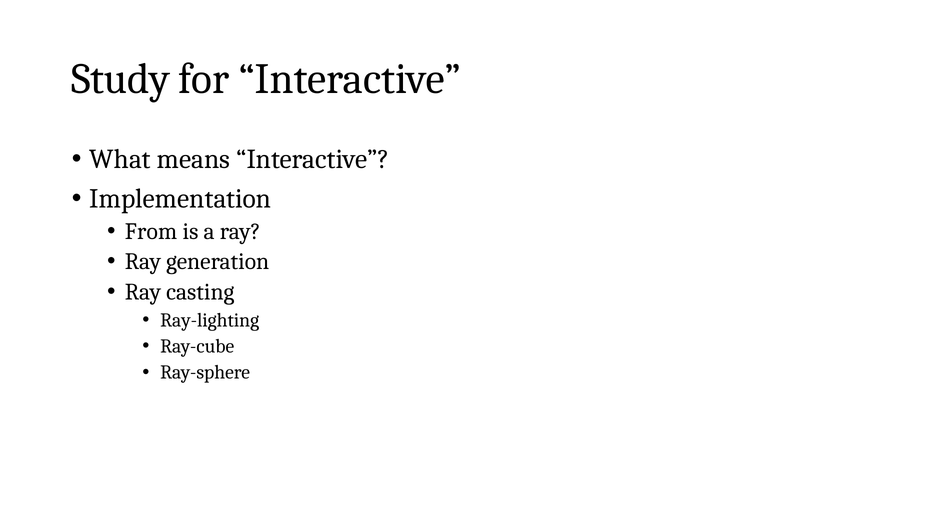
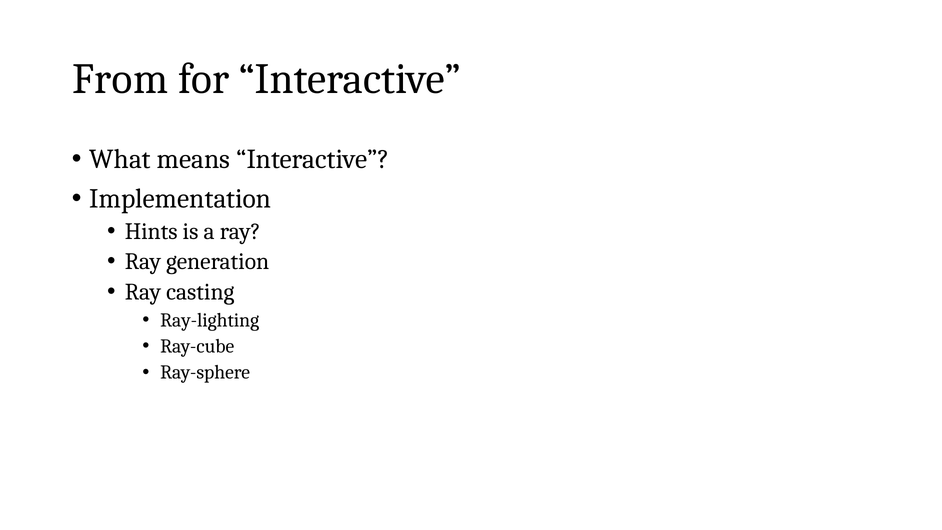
Study: Study -> From
From: From -> Hints
